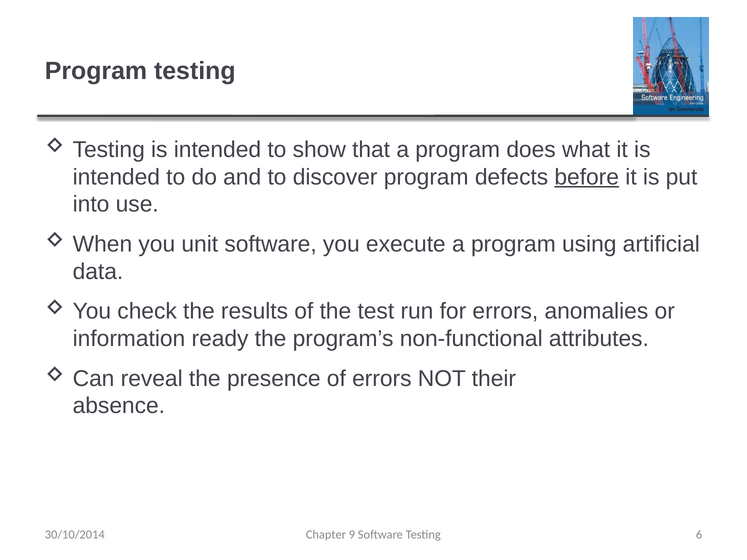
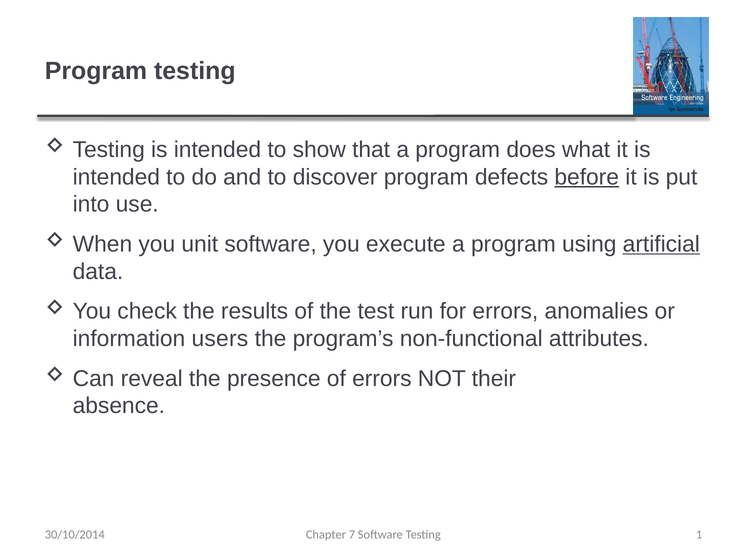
artificial underline: none -> present
ready: ready -> users
9: 9 -> 7
6: 6 -> 1
